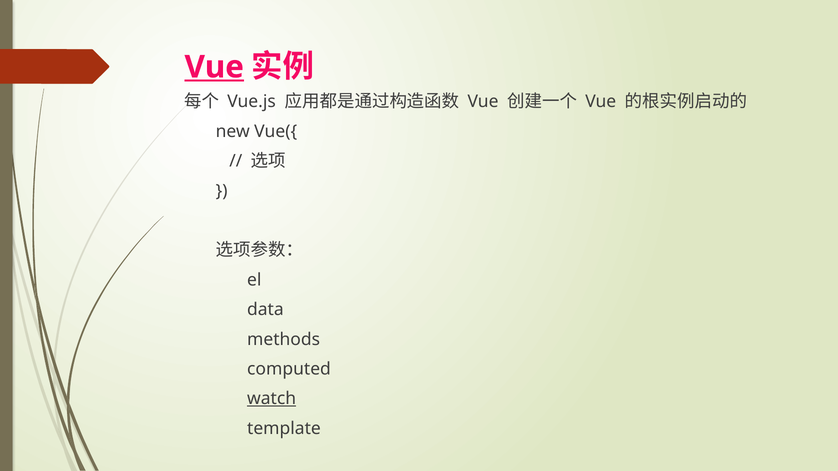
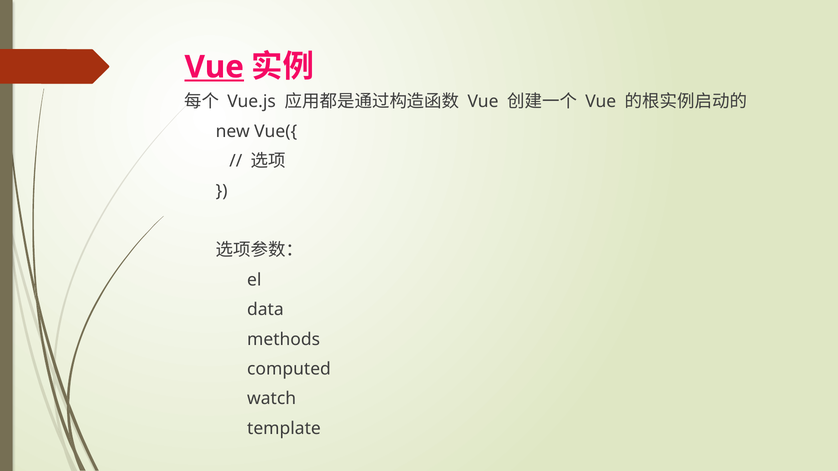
watch underline: present -> none
